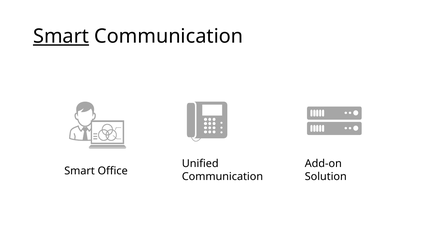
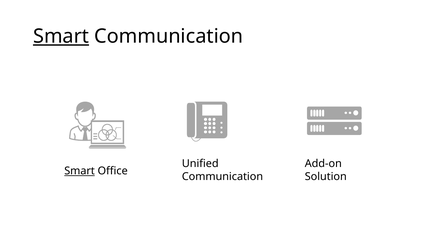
Smart at (80, 171) underline: none -> present
